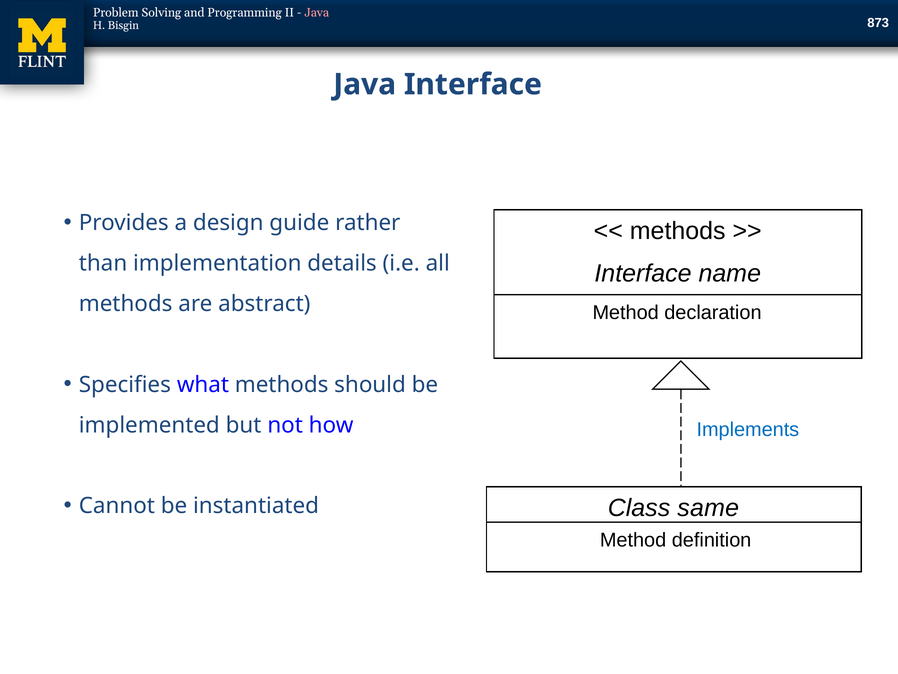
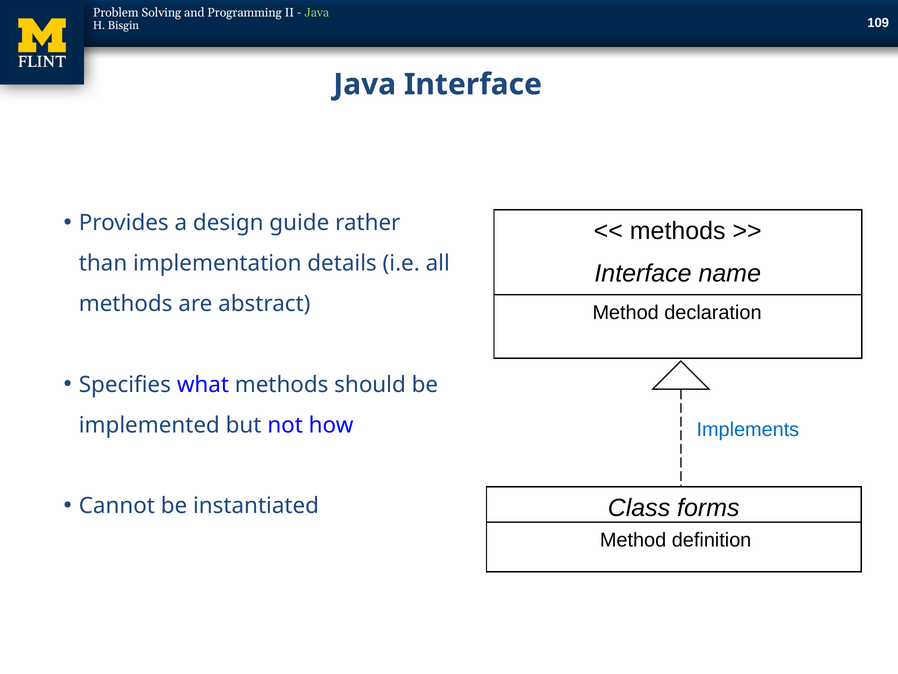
Java at (317, 13) colour: pink -> light green
873: 873 -> 109
same: same -> forms
